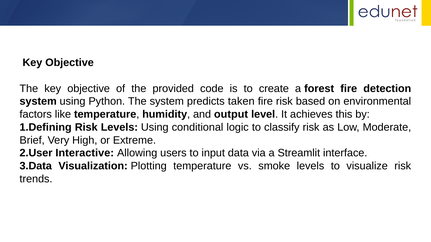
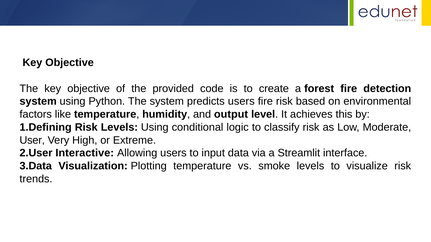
predicts taken: taken -> users
Brief: Brief -> User
